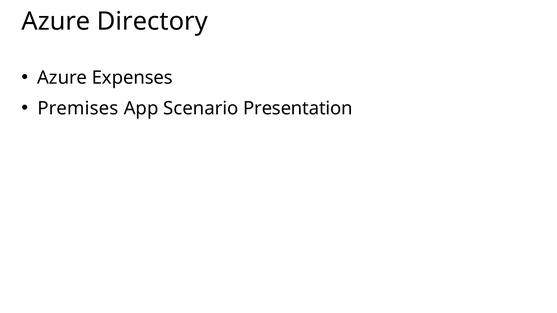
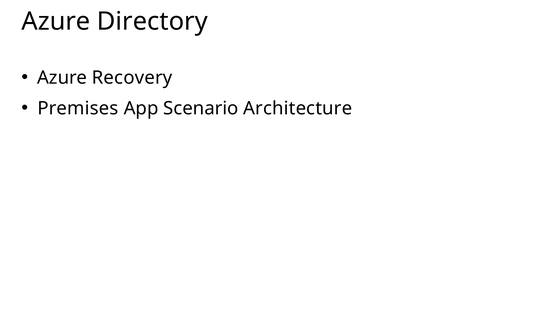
Expenses: Expenses -> Recovery
Presentation: Presentation -> Architecture
